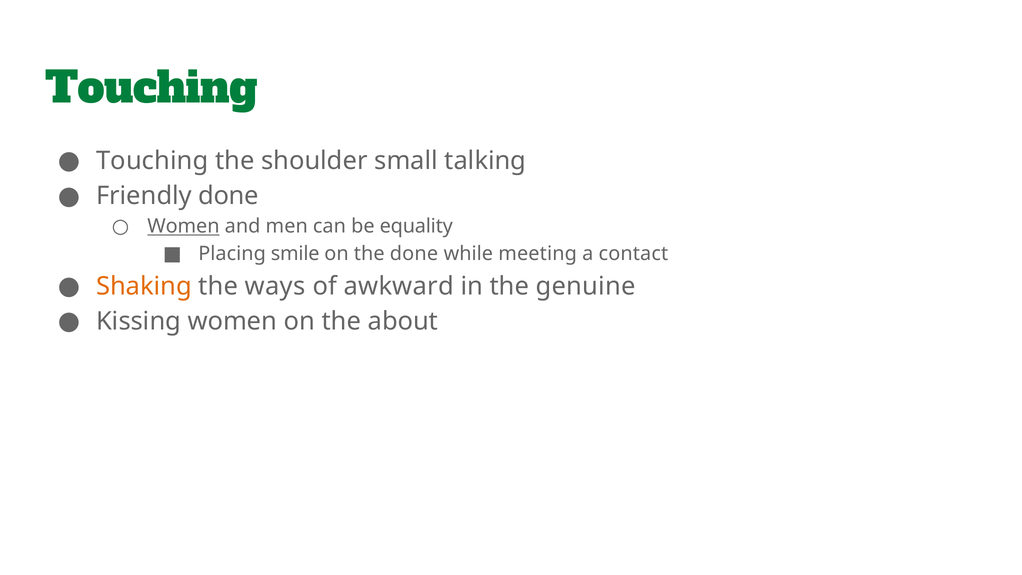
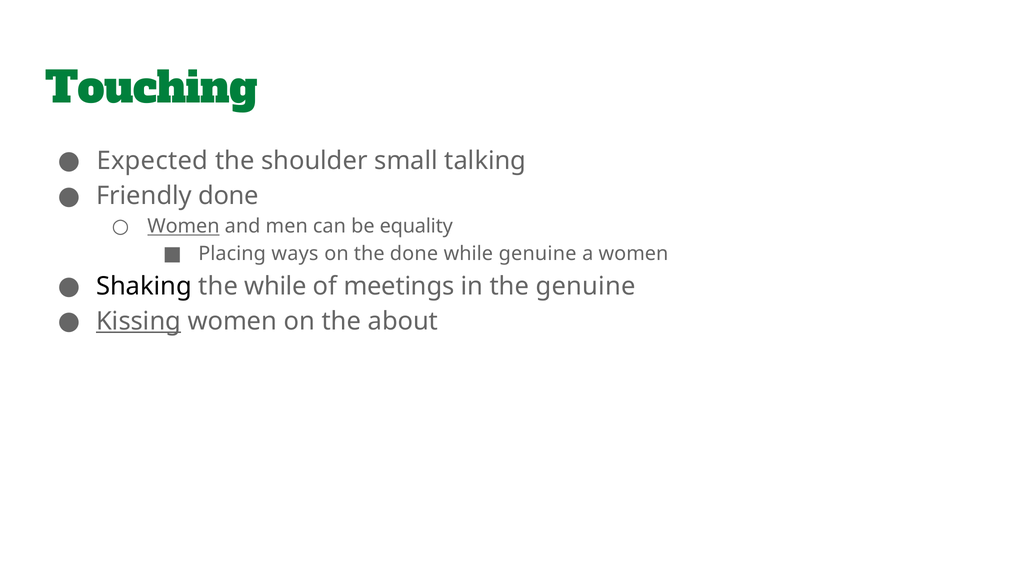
Touching at (152, 161): Touching -> Expected
smile: smile -> ways
while meeting: meeting -> genuine
a contact: contact -> women
Shaking colour: orange -> black
the ways: ways -> while
awkward: awkward -> meetings
Kissing underline: none -> present
